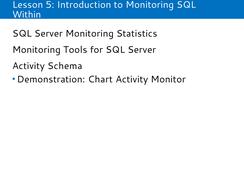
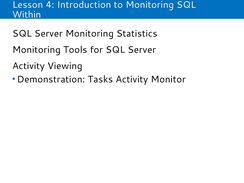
5: 5 -> 4
Schema: Schema -> Viewing
Chart: Chart -> Tasks
